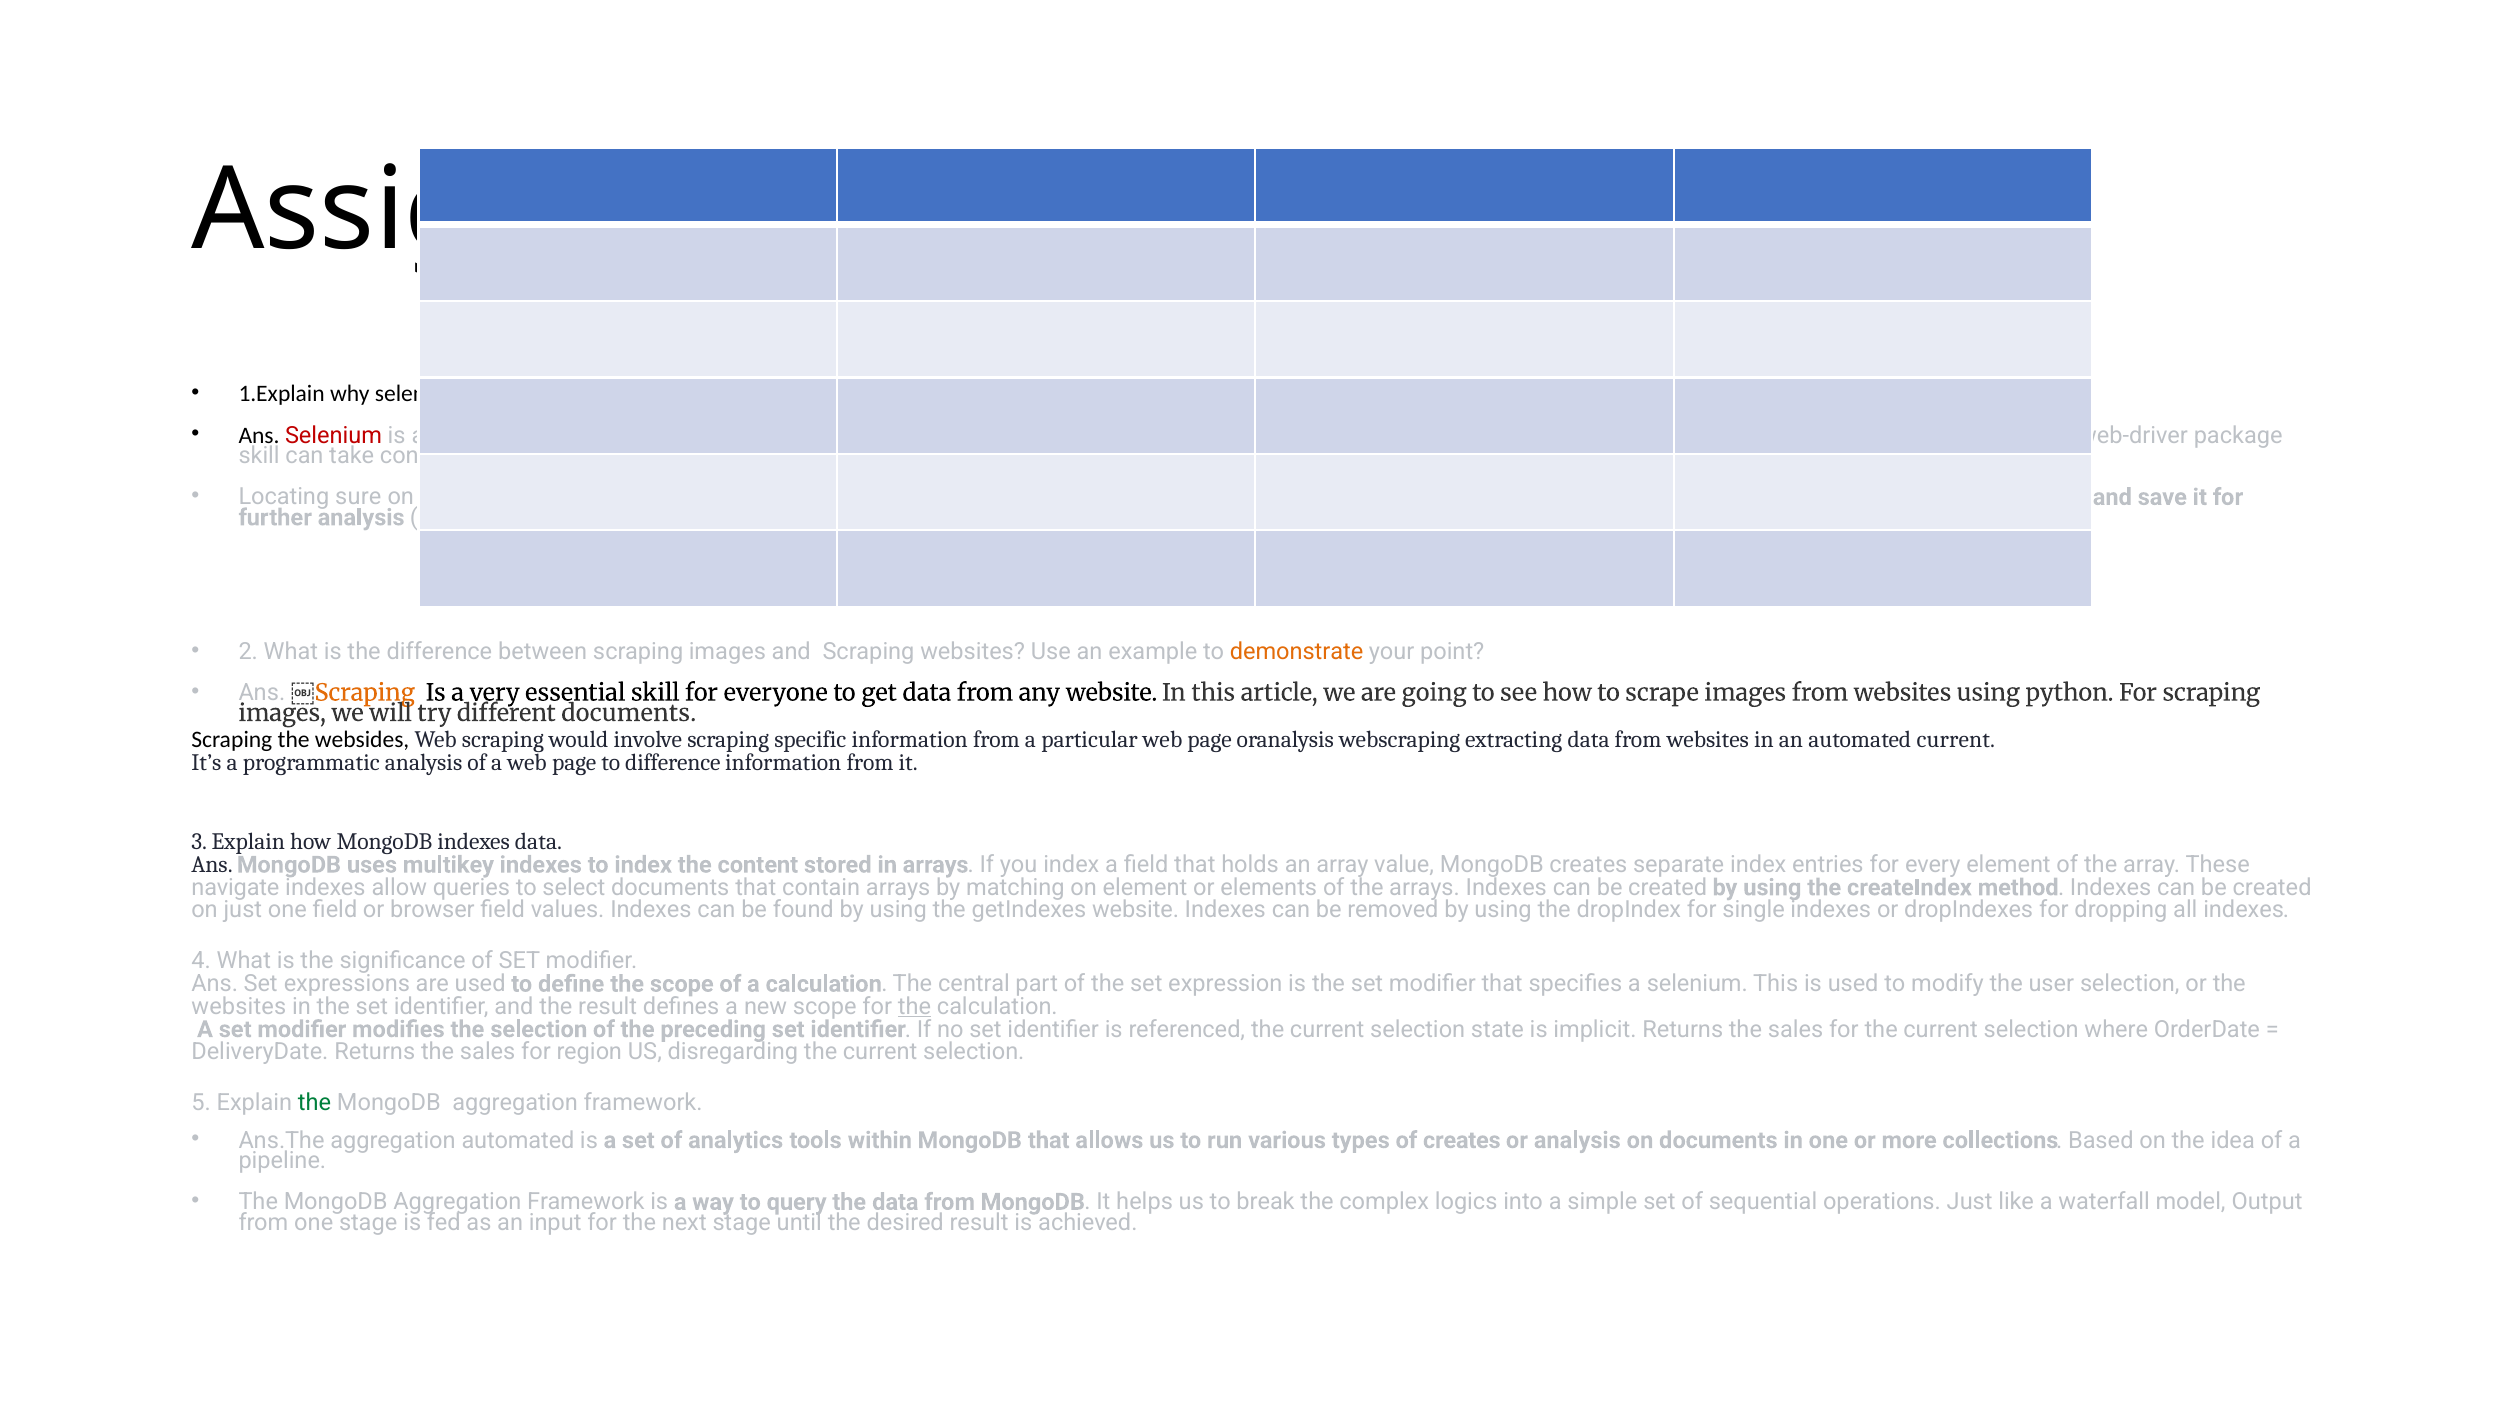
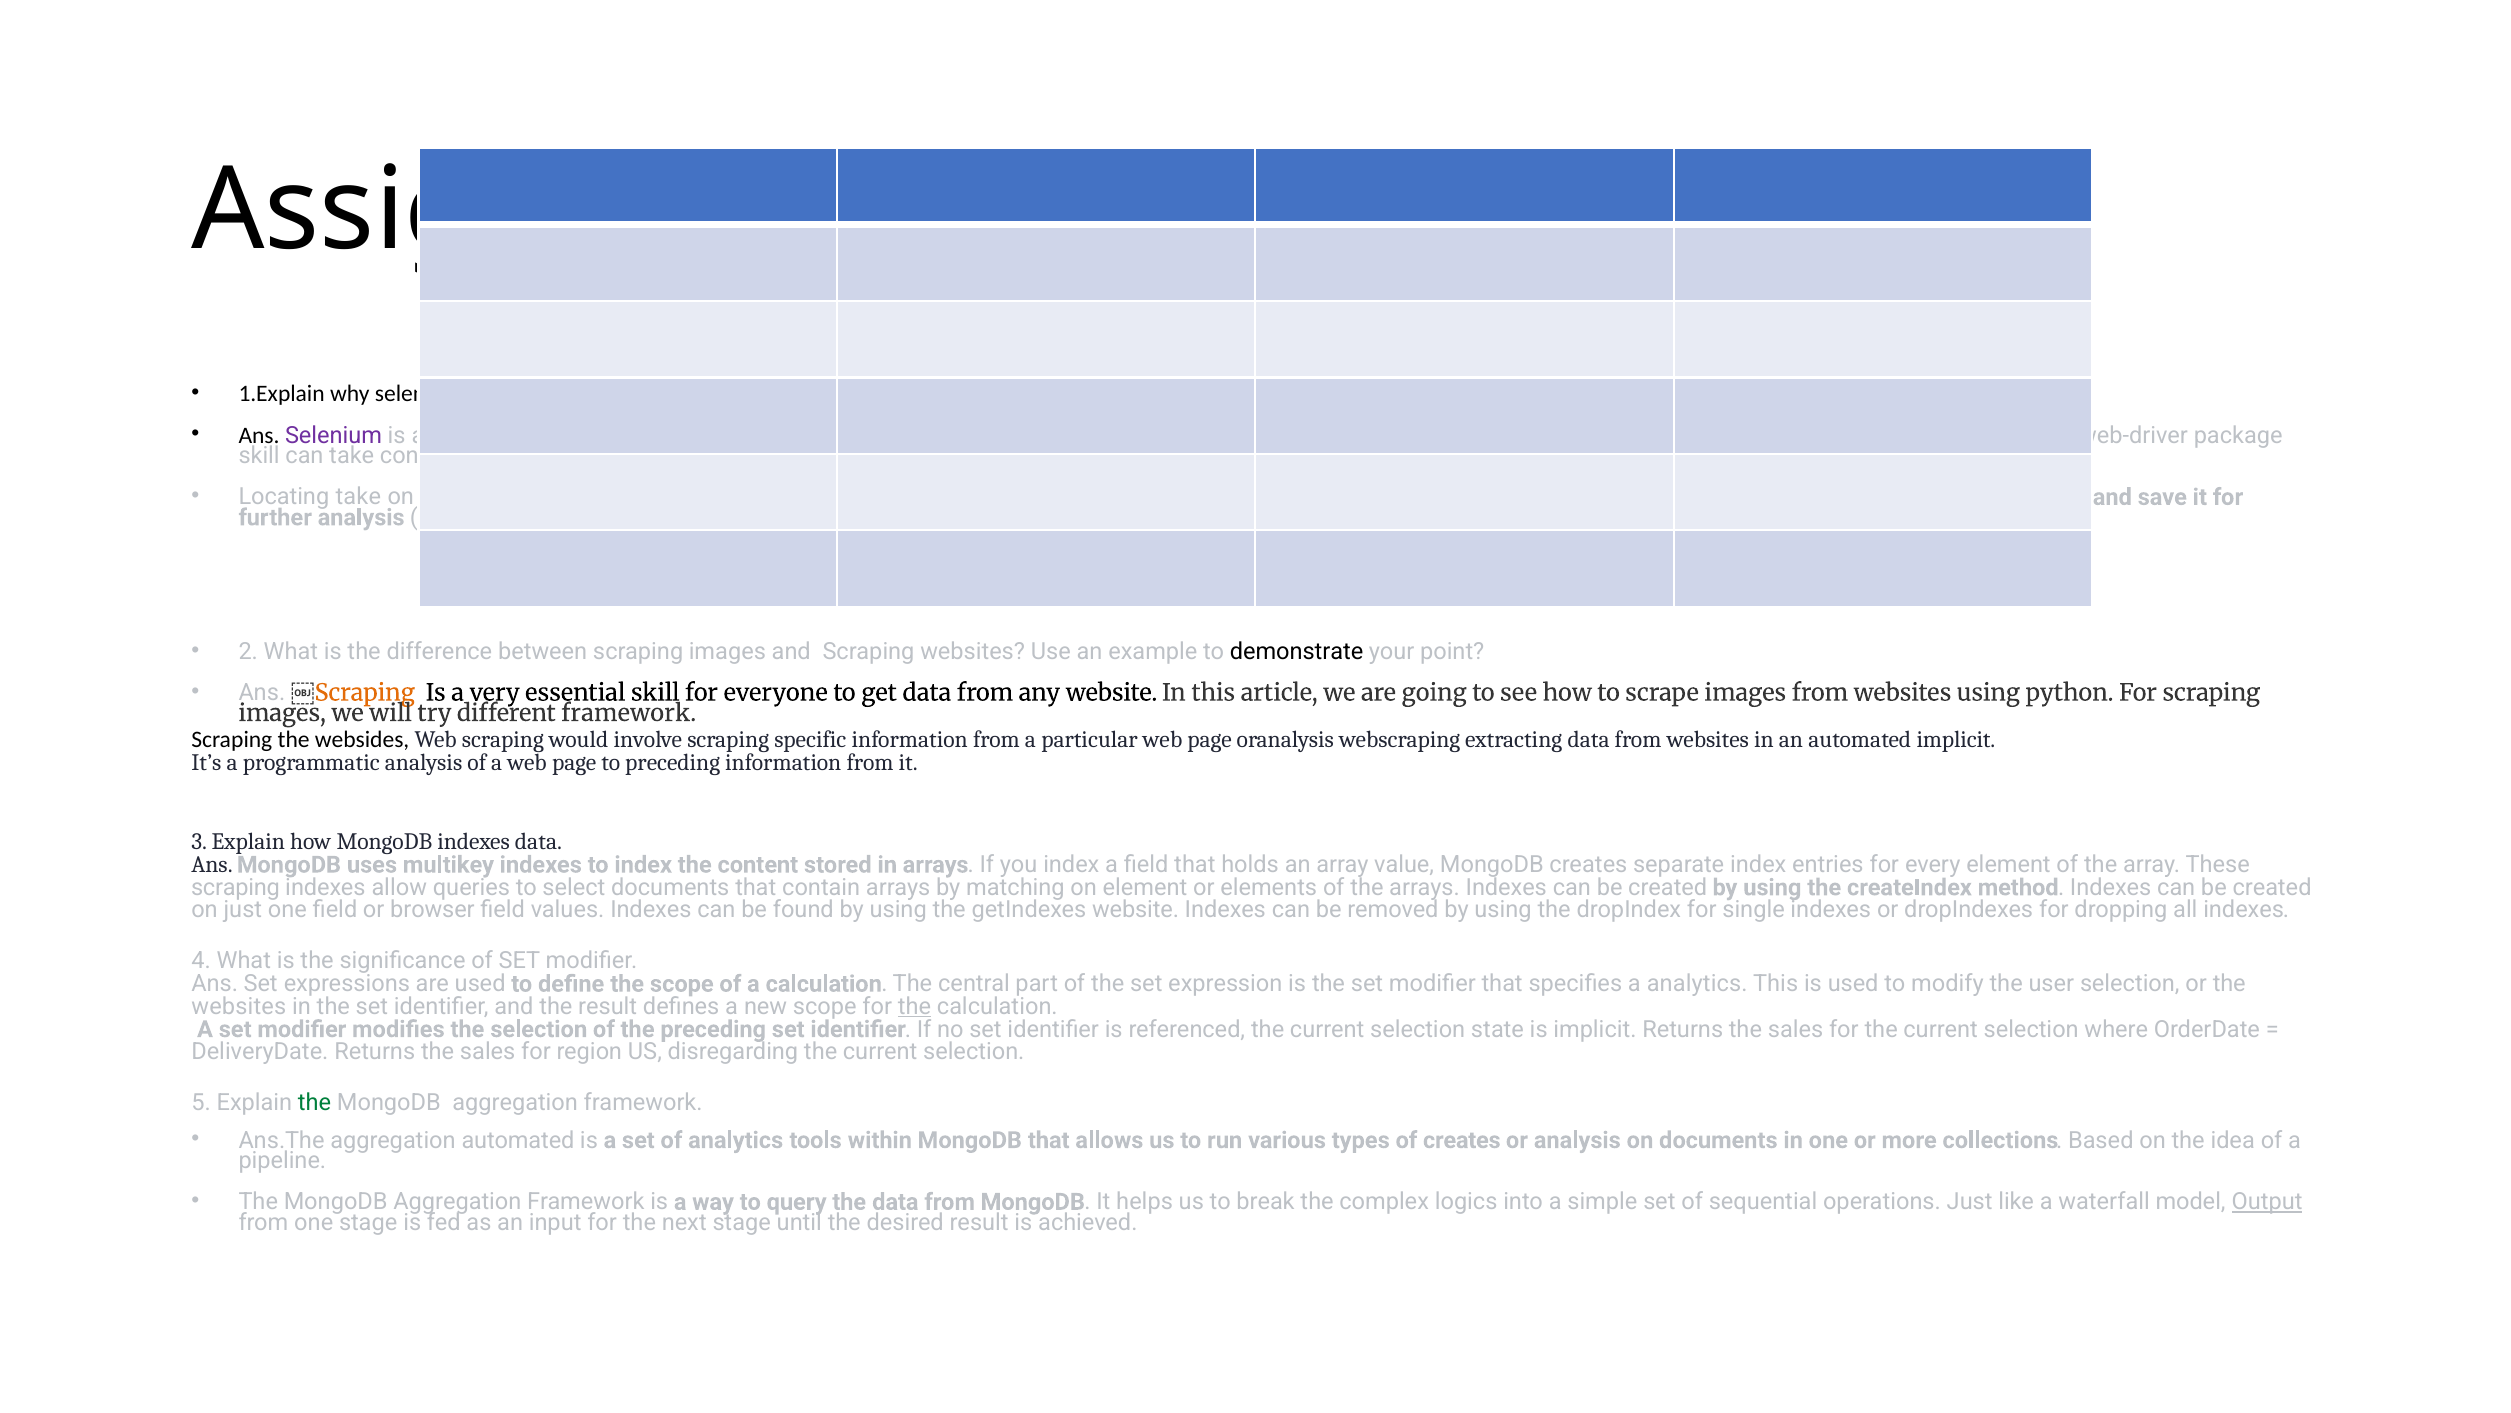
Selenium at (333, 435) colour: red -> purple
Locating sure: sure -> take
demonstrate colour: orange -> black
different documents: documents -> framework
automated current: current -> implicit
to difference: difference -> preceding
navigate at (235, 887): navigate -> scraping
a selenium: selenium -> analytics
Output underline: none -> present
